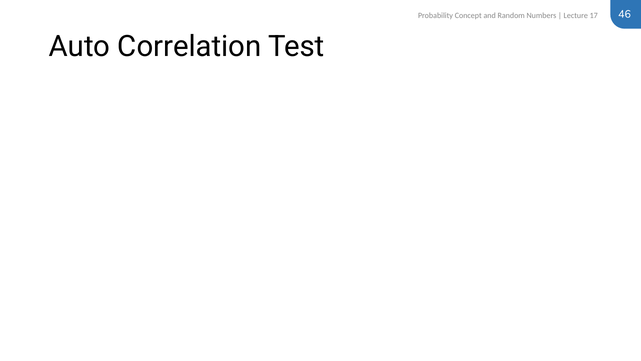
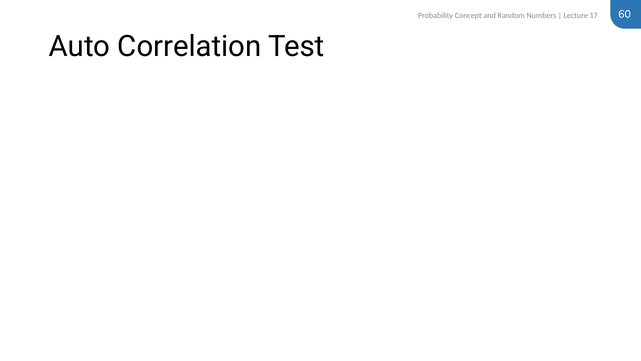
46: 46 -> 60
